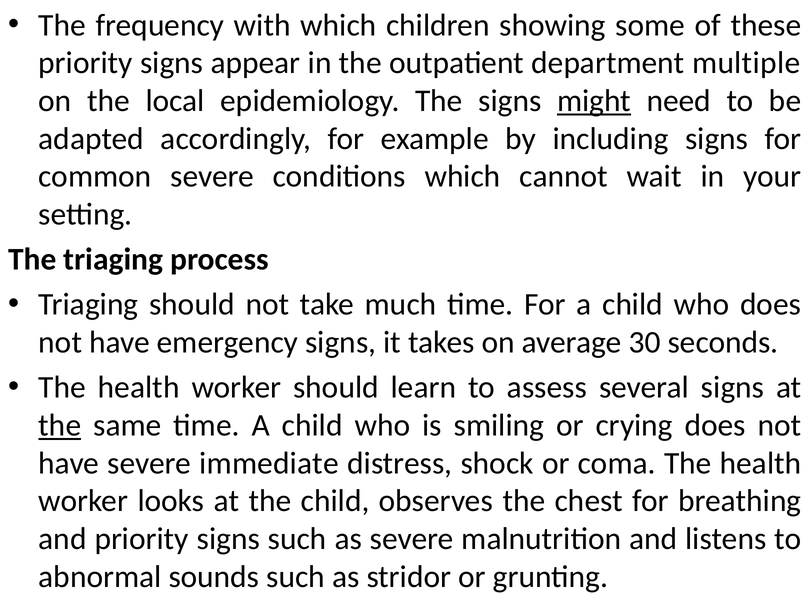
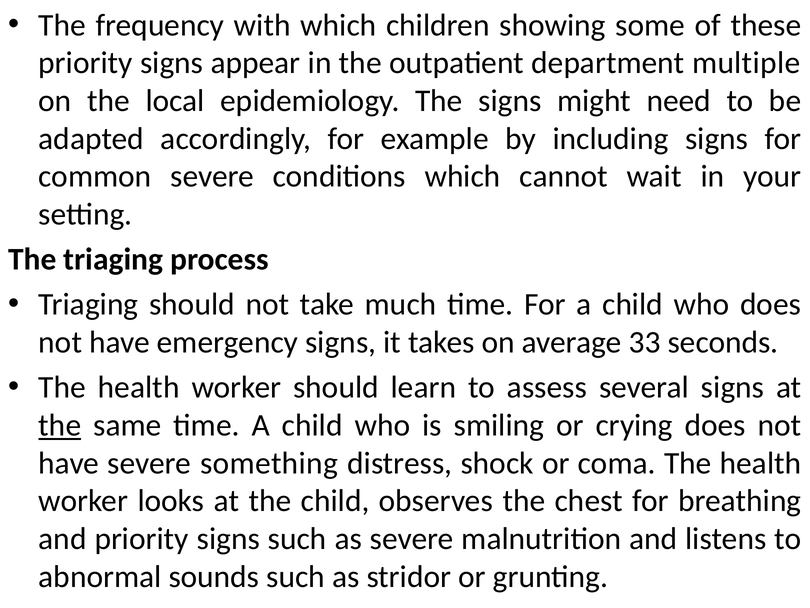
might underline: present -> none
30: 30 -> 33
immediate: immediate -> something
